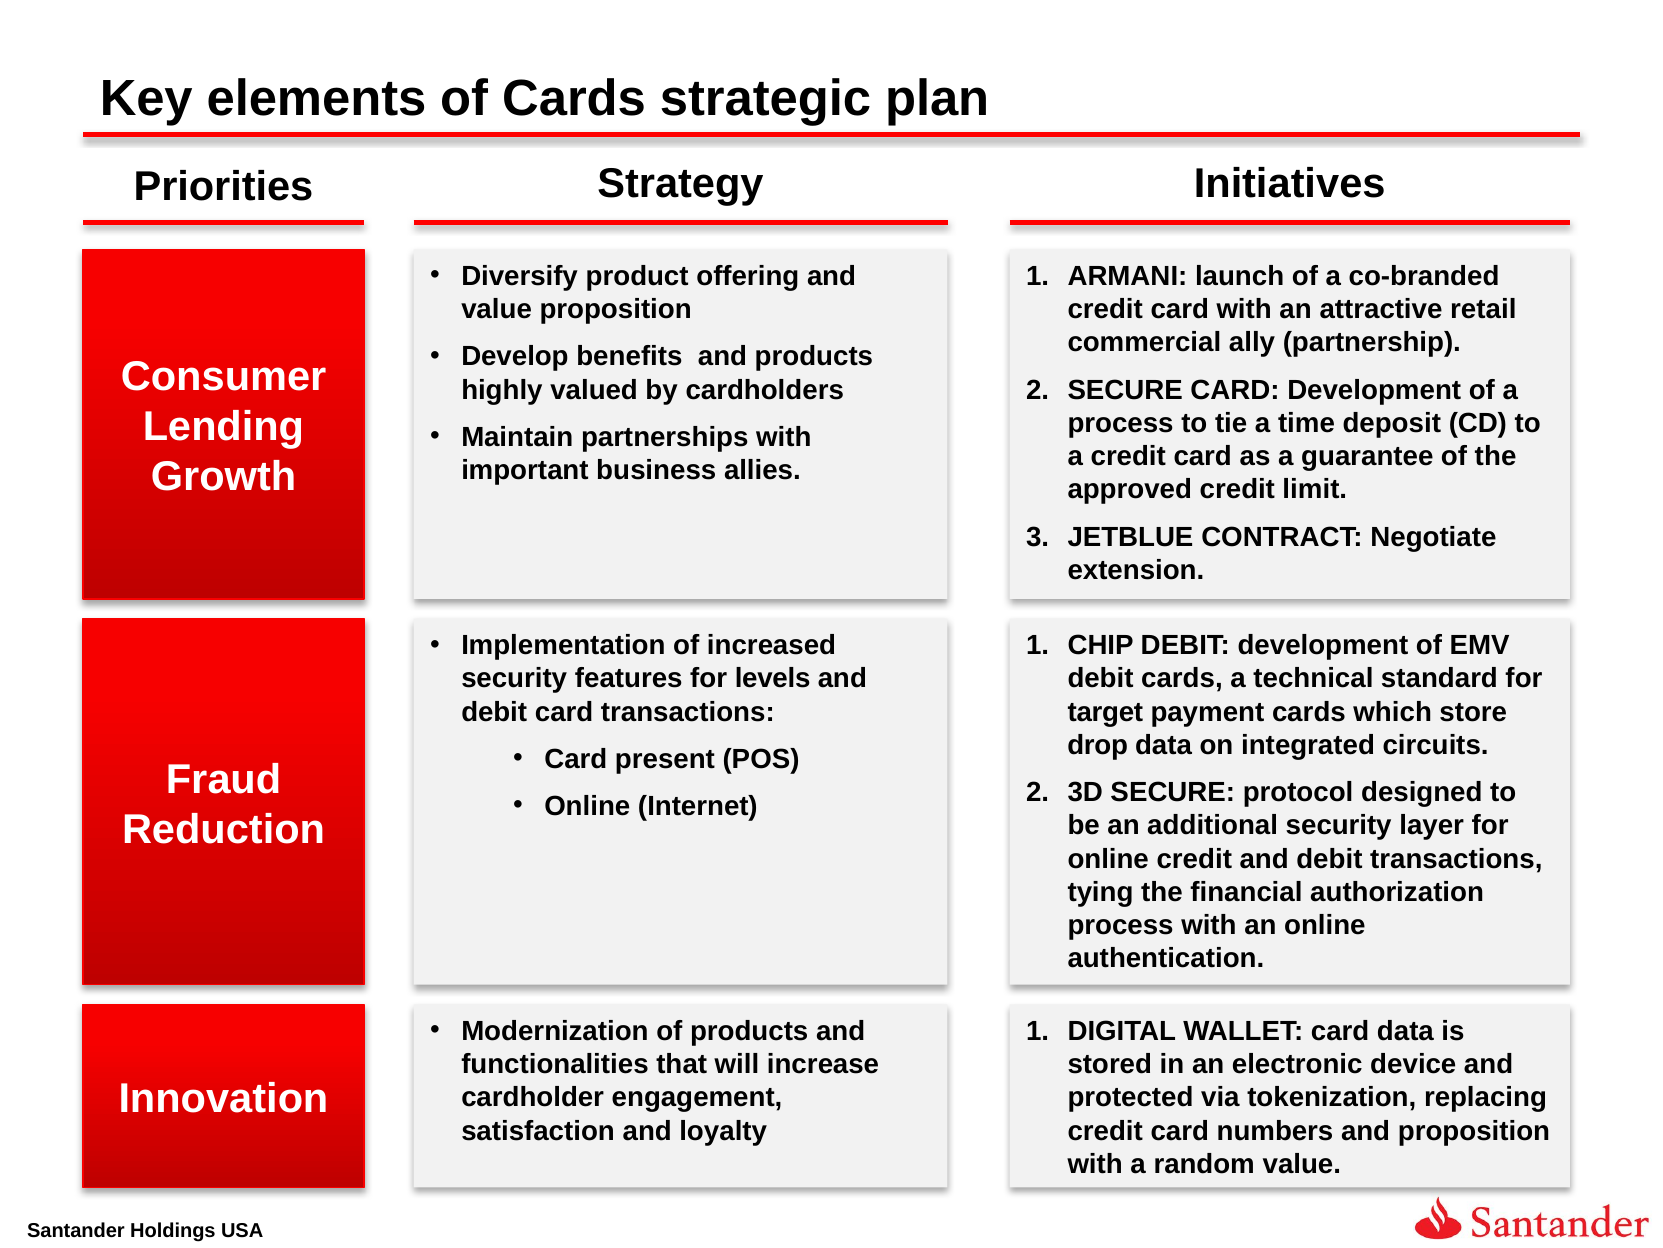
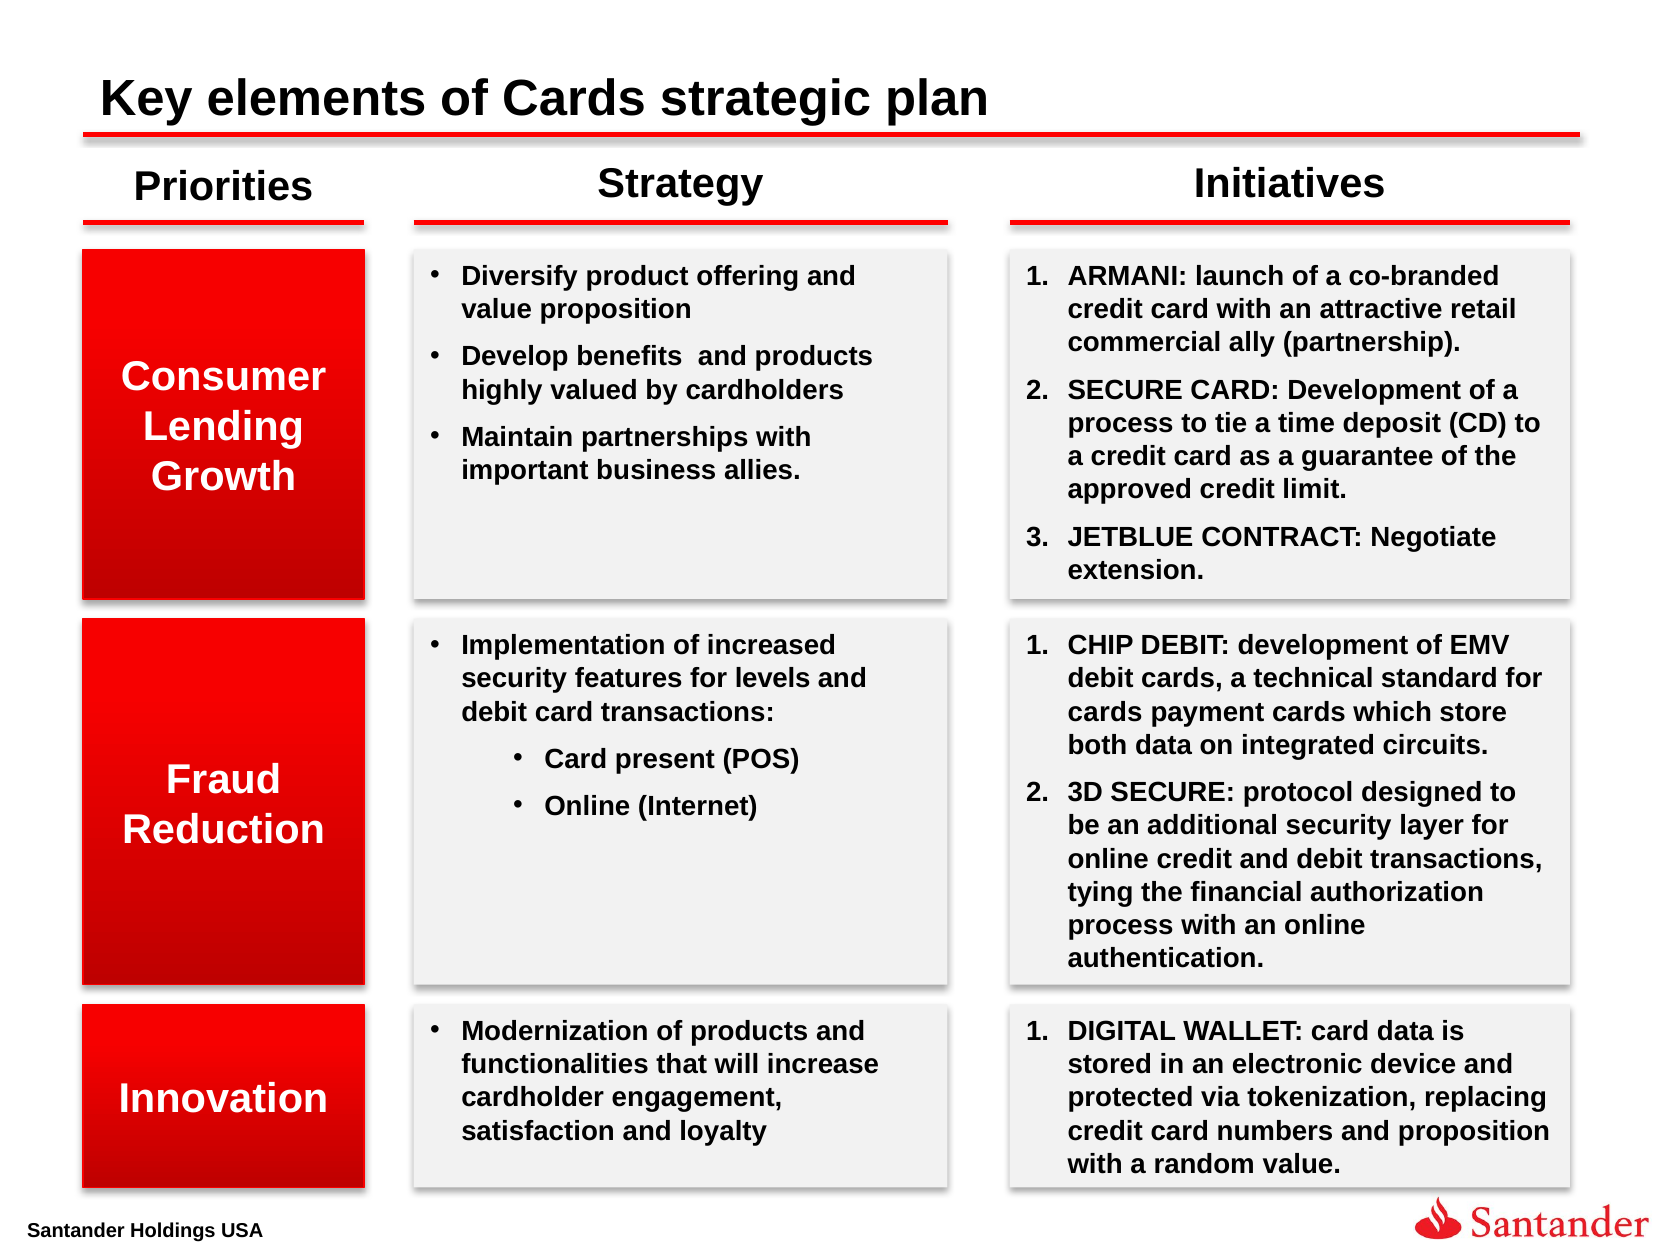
target at (1105, 712): target -> cards
drop: drop -> both
